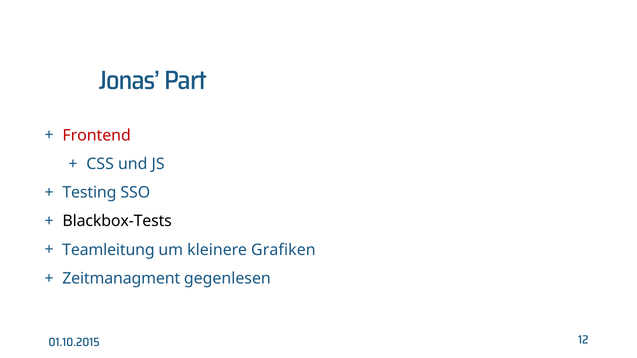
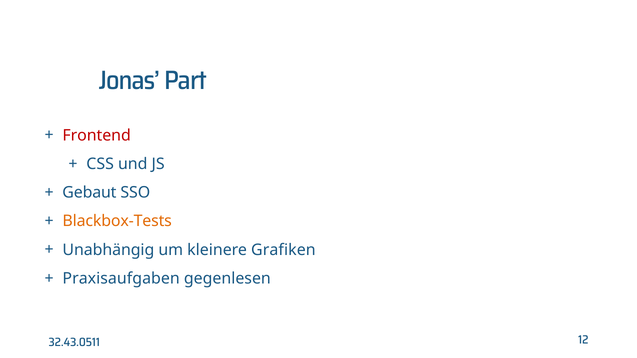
Testing: Testing -> Gebaut
Blackbox-Tests colour: black -> orange
Teamleitung: Teamleitung -> Unabhängig
Zeitmanagment: Zeitmanagment -> Praxisaufgaben
01.10.2015: 01.10.2015 -> 32.43.0511
